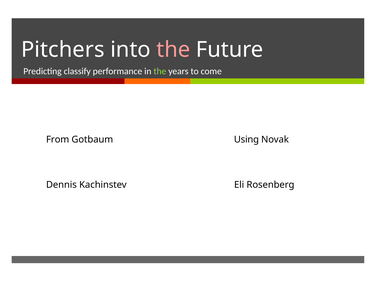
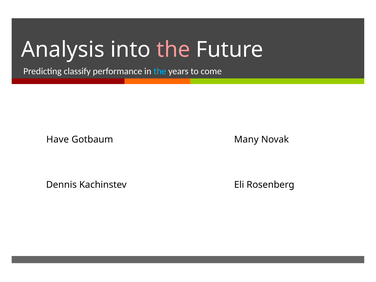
Pitchers: Pitchers -> Analysis
the at (160, 71) colour: light green -> light blue
From: From -> Have
Using: Using -> Many
